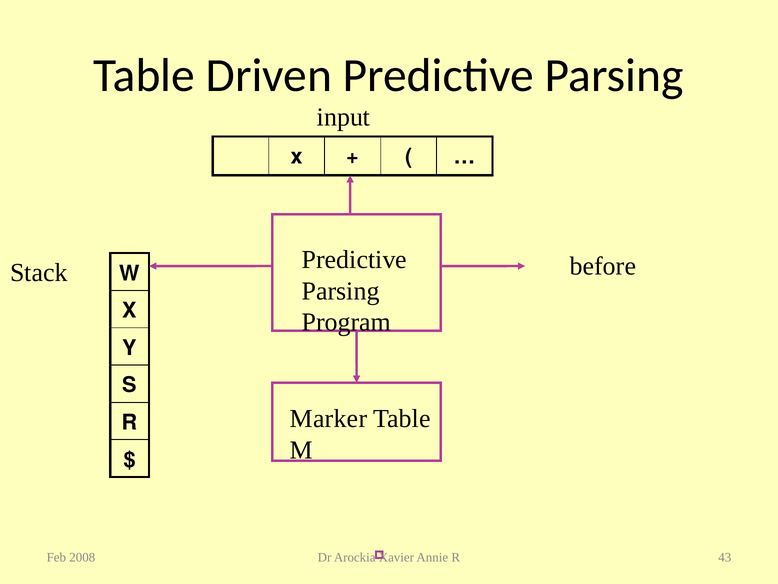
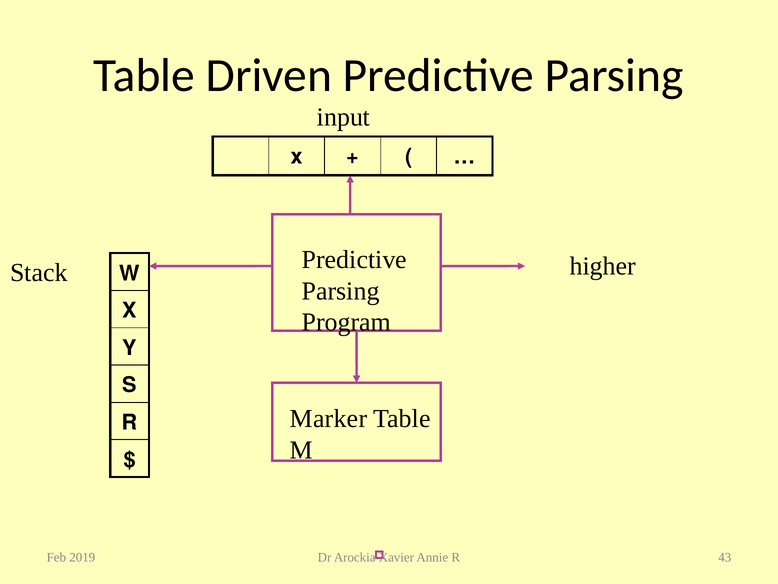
before: before -> higher
2008: 2008 -> 2019
